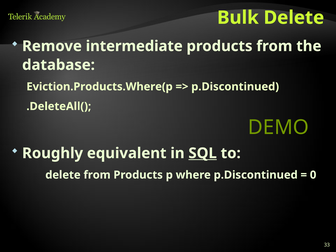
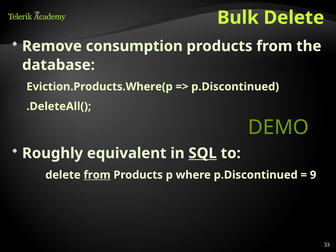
intermediate: intermediate -> consumption
from at (97, 175) underline: none -> present
0: 0 -> 9
